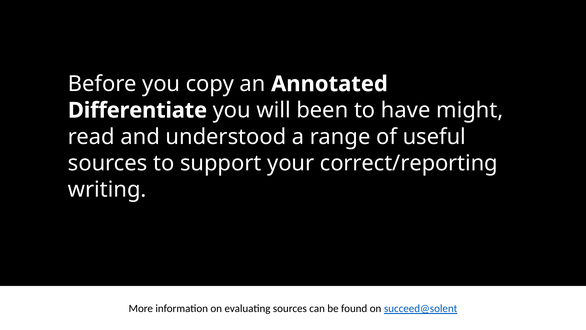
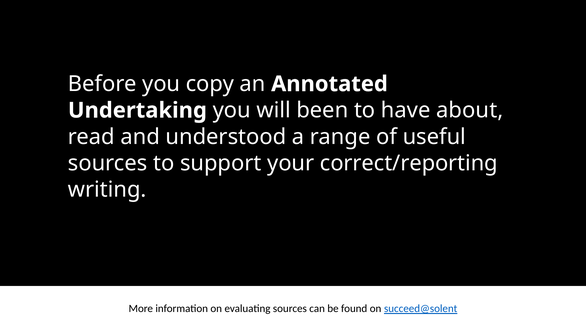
Differentiate: Differentiate -> Undertaking
might: might -> about
